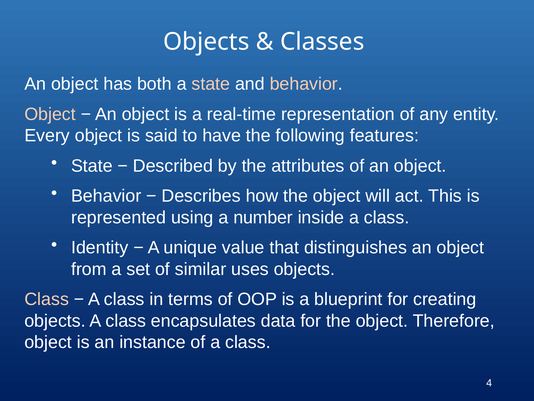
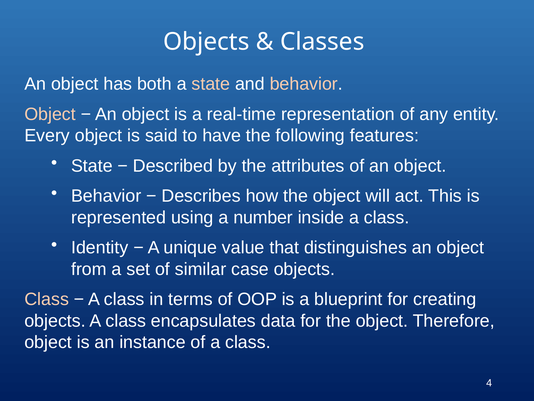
uses: uses -> case
